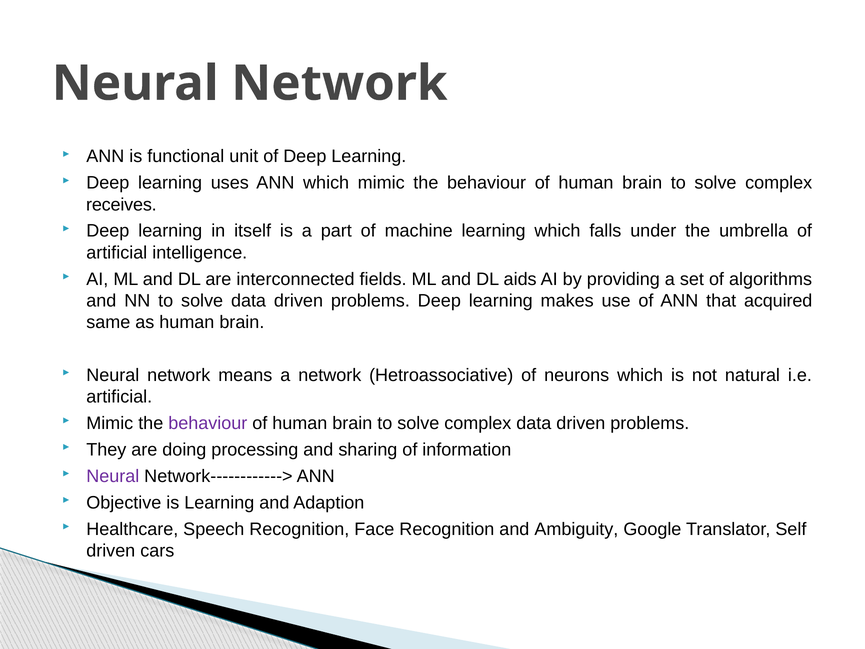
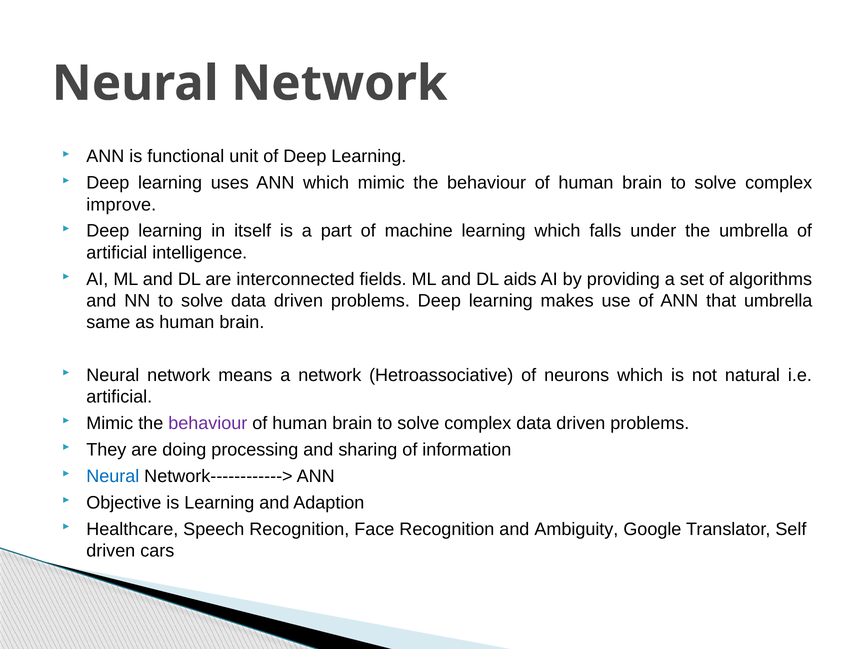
receives: receives -> improve
that acquired: acquired -> umbrella
Neural at (113, 476) colour: purple -> blue
